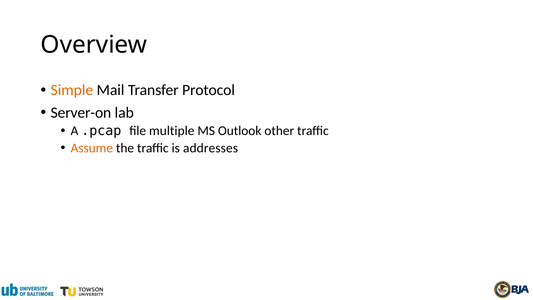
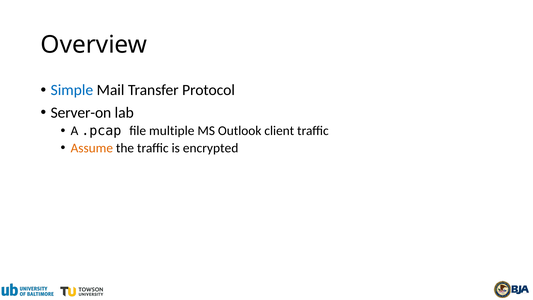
Simple colour: orange -> blue
other: other -> client
addresses: addresses -> encrypted
